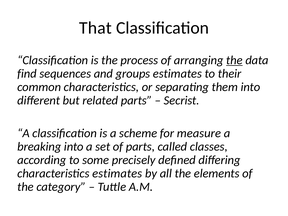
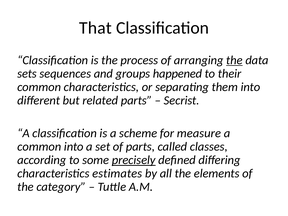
find: find -> sets
groups estimates: estimates -> happened
breaking at (39, 147): breaking -> common
precisely underline: none -> present
